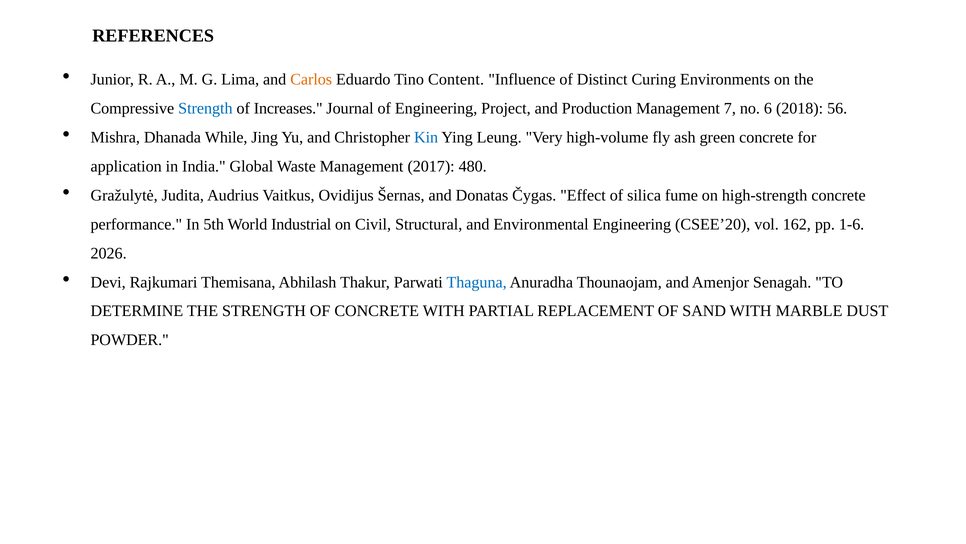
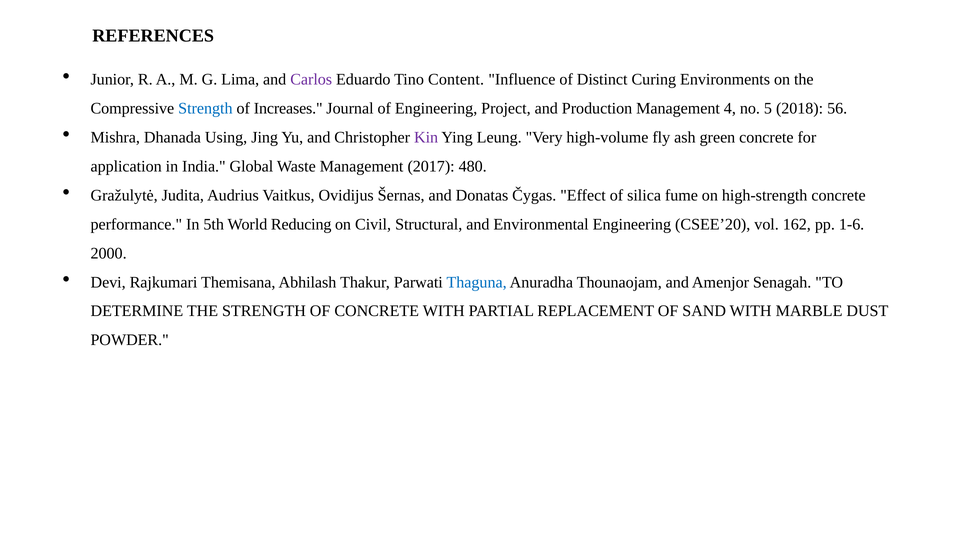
Carlos colour: orange -> purple
7: 7 -> 4
6: 6 -> 5
While: While -> Using
Kin colour: blue -> purple
Industrial: Industrial -> Reducing
2026: 2026 -> 2000
